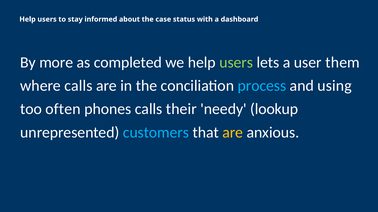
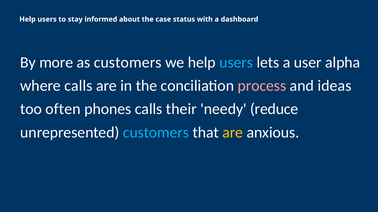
as completed: completed -> customers
users at (236, 63) colour: light green -> light blue
them: them -> alpha
process colour: light blue -> pink
using: using -> ideas
lookup: lookup -> reduce
